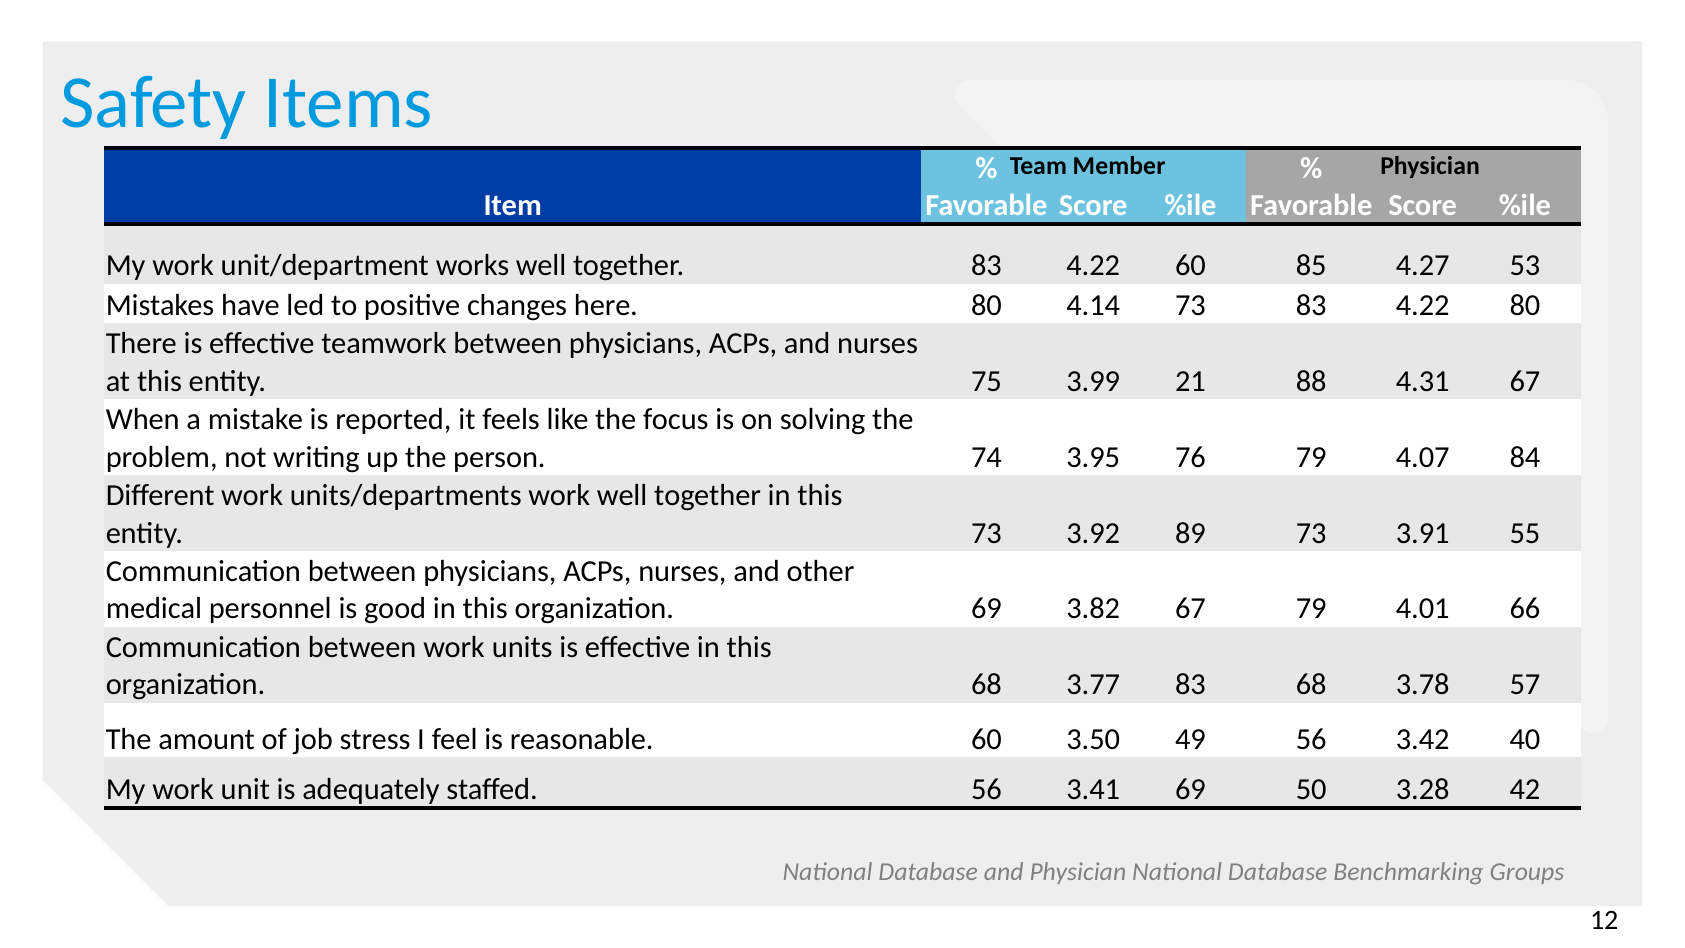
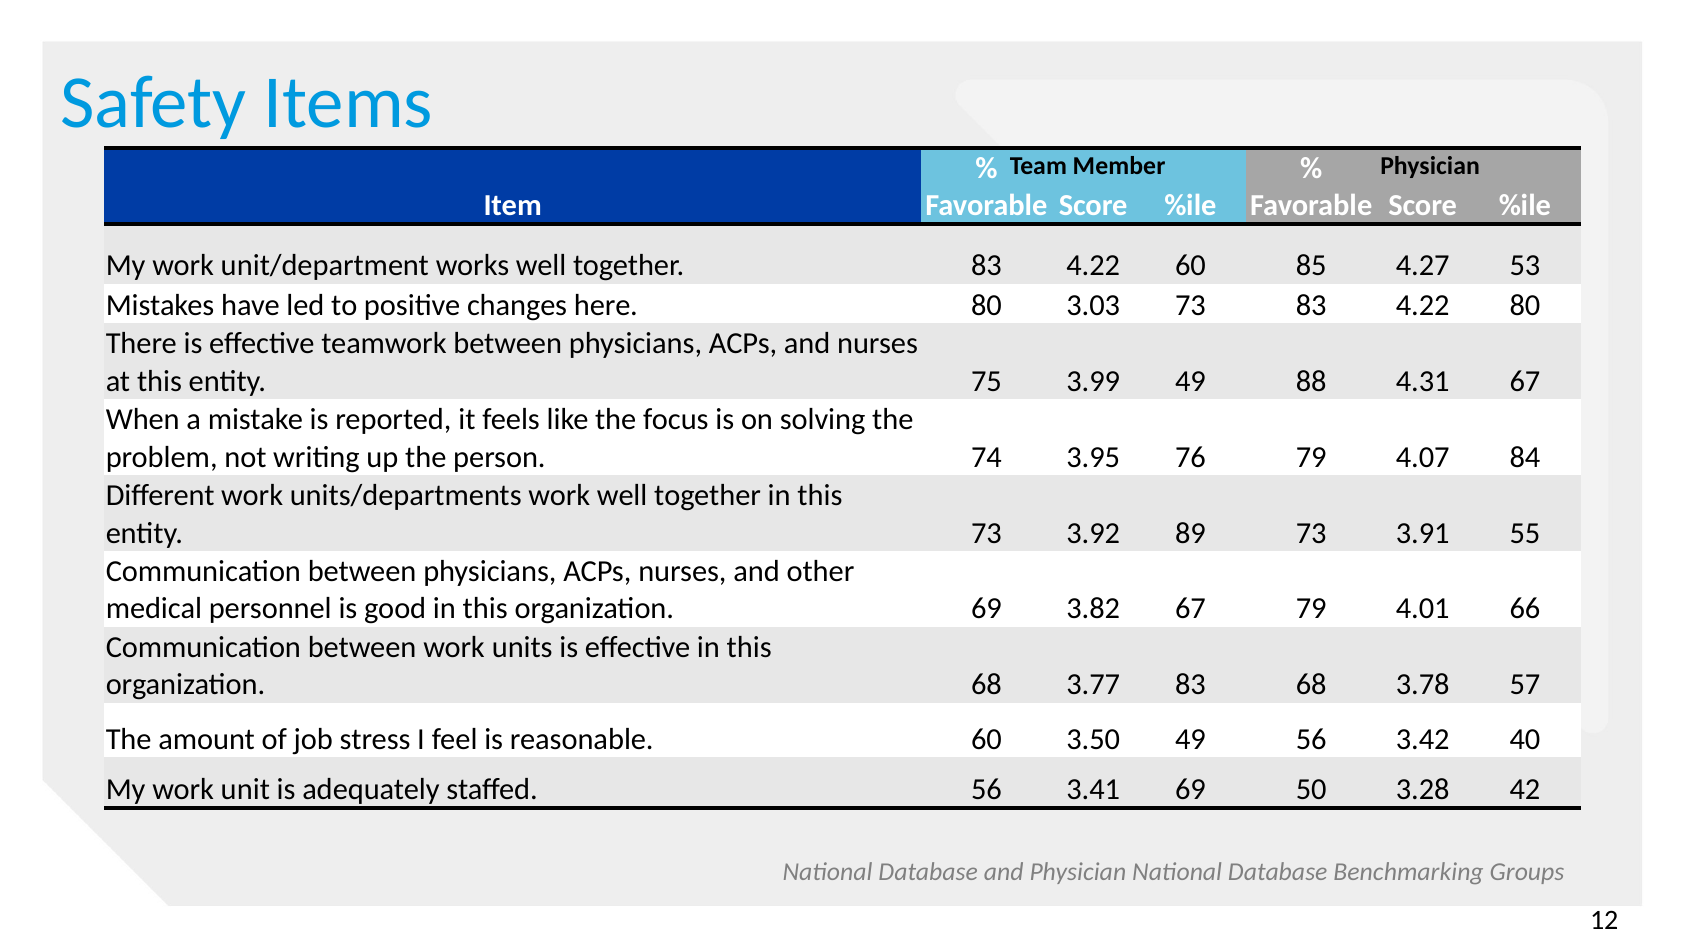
4.14: 4.14 -> 3.03
3.99 21: 21 -> 49
